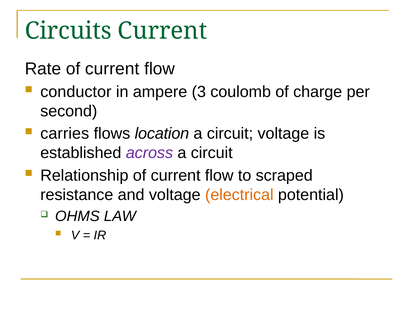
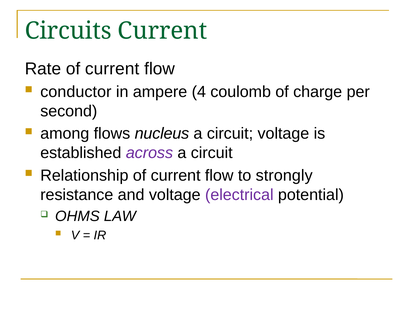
3: 3 -> 4
carries: carries -> among
location: location -> nucleus
scraped: scraped -> strongly
electrical colour: orange -> purple
